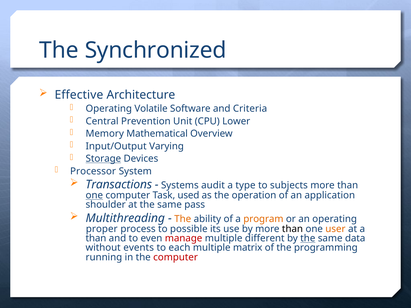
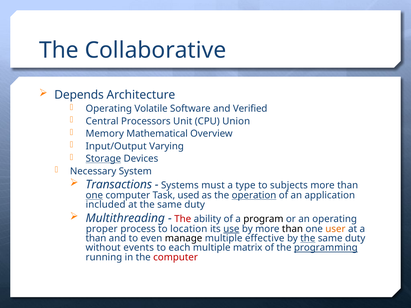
Synchronized: Synchronized -> Collaborative
Effective: Effective -> Depends
Criteria: Criteria -> Verified
Prevention: Prevention -> Processors
Lower: Lower -> Union
Processor: Processor -> Necessary
audit: audit -> must
operation underline: none -> present
shoulder: shoulder -> included
at the same pass: pass -> duty
The at (183, 219) colour: orange -> red
program colour: orange -> black
possible: possible -> location
use underline: none -> present
manage colour: red -> black
different: different -> effective
data at (355, 238): data -> duty
programming underline: none -> present
